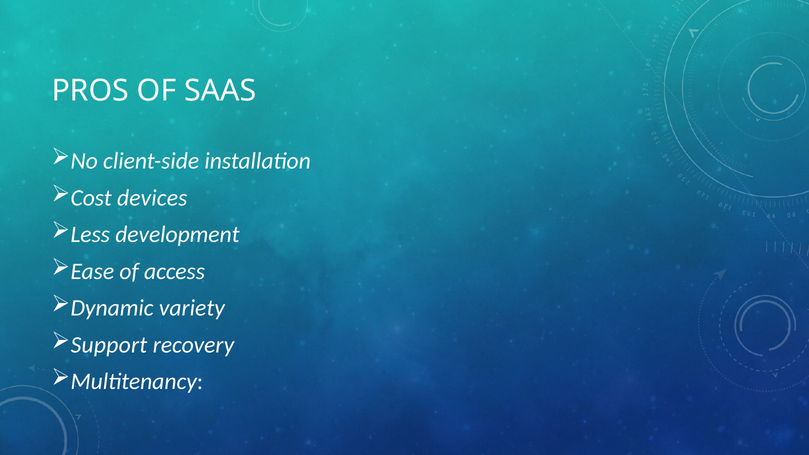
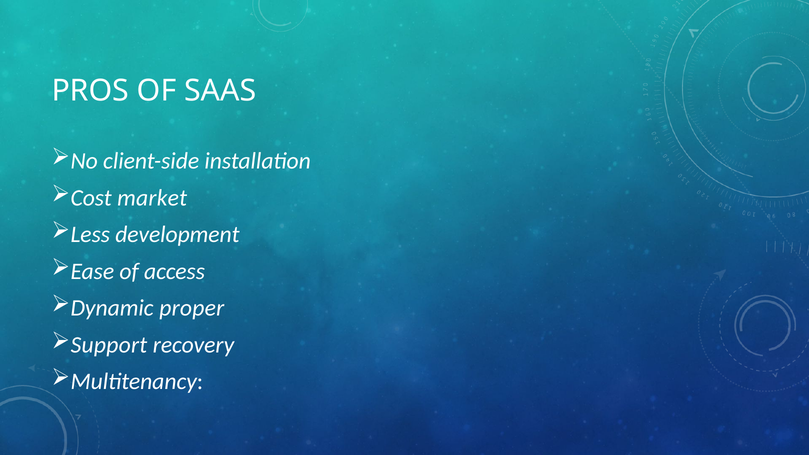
devices: devices -> market
variety: variety -> proper
